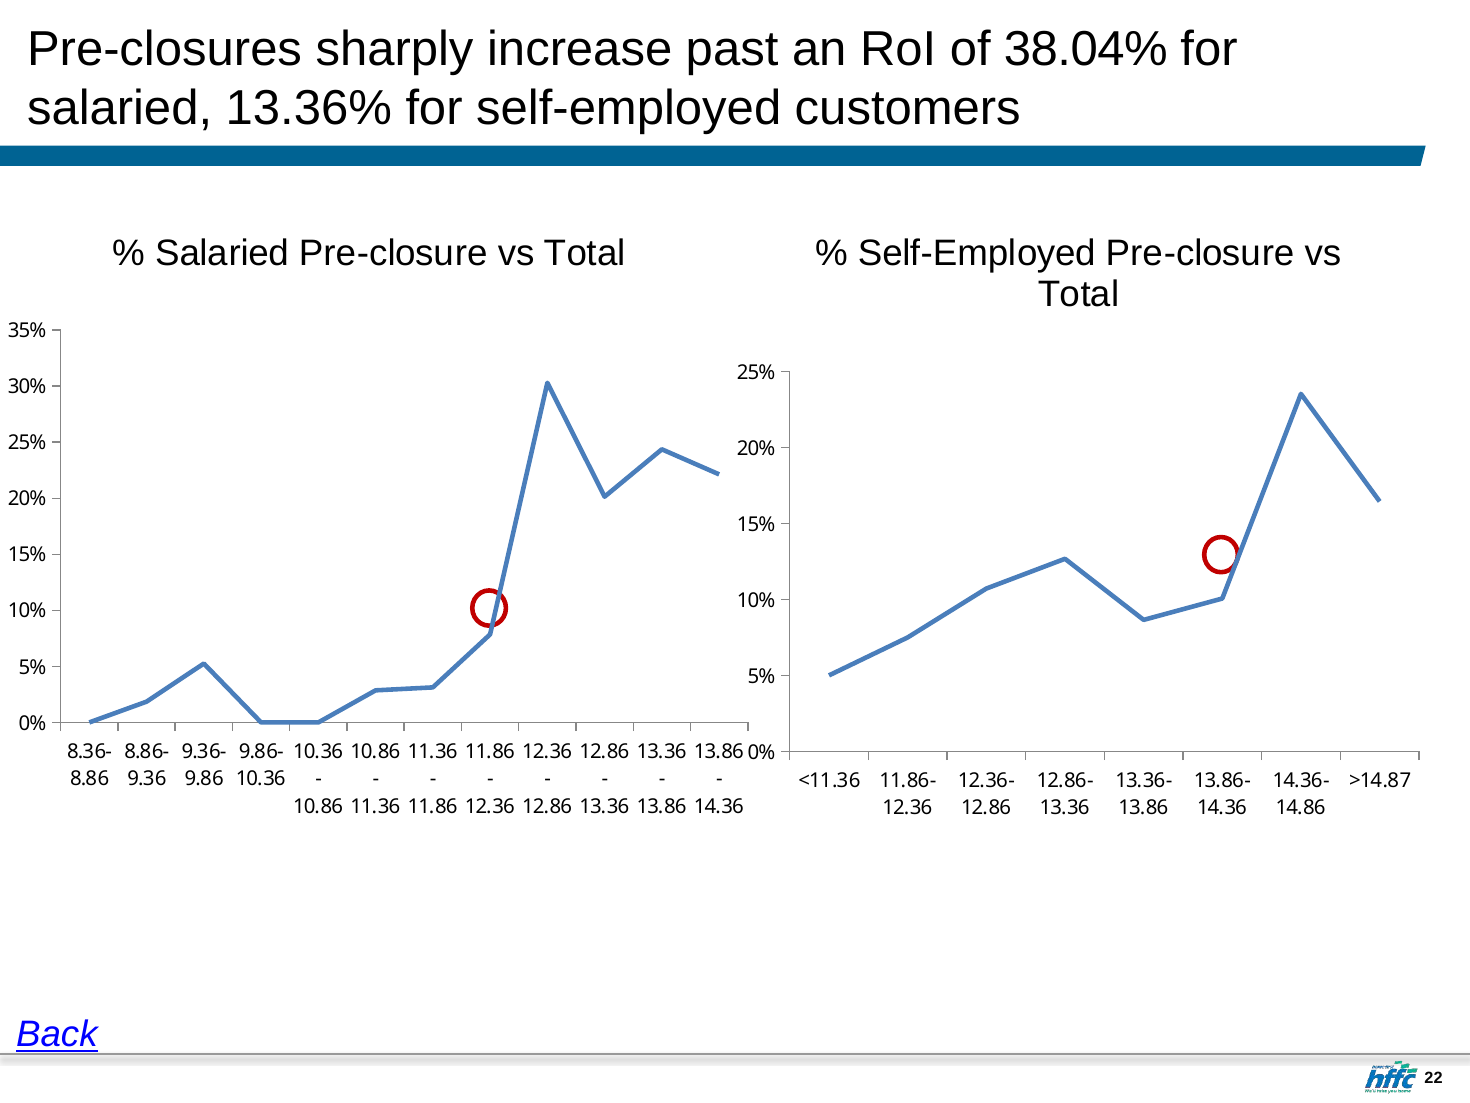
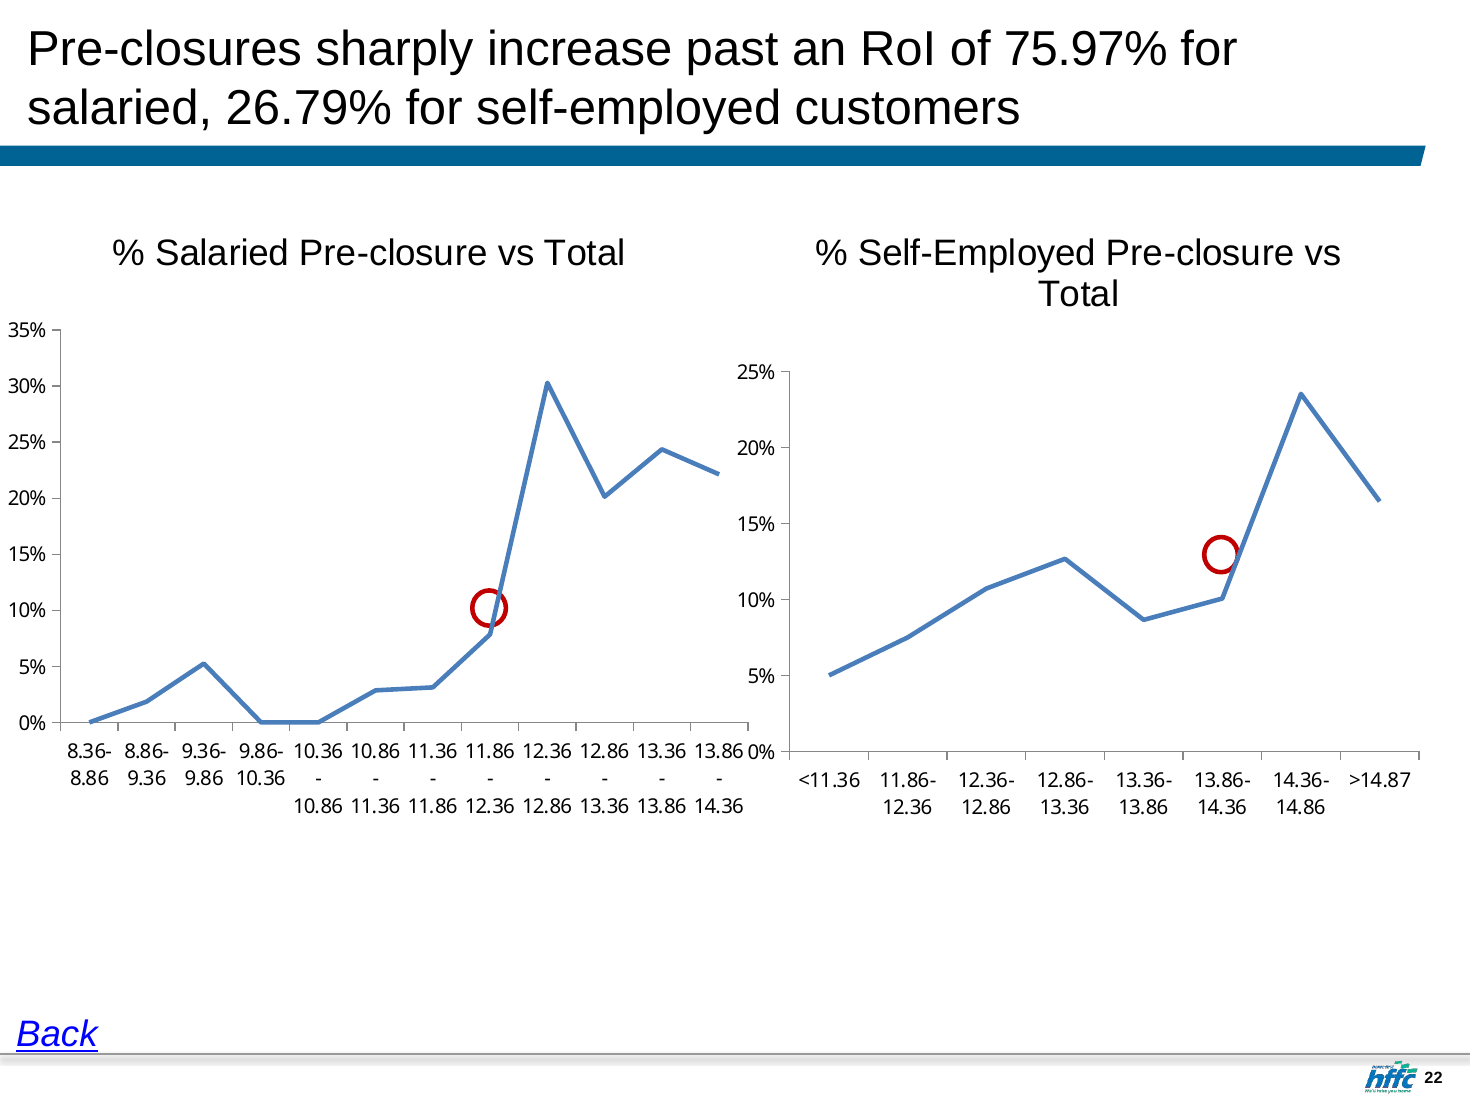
38.04%: 38.04% -> 75.97%
13.36%: 13.36% -> 26.79%
